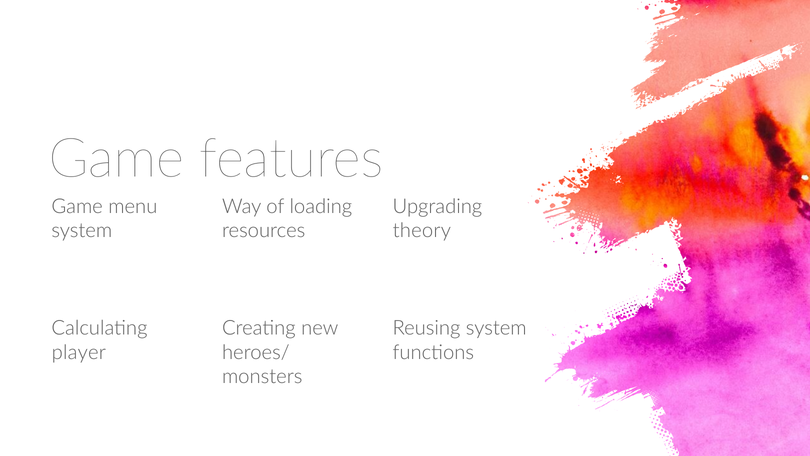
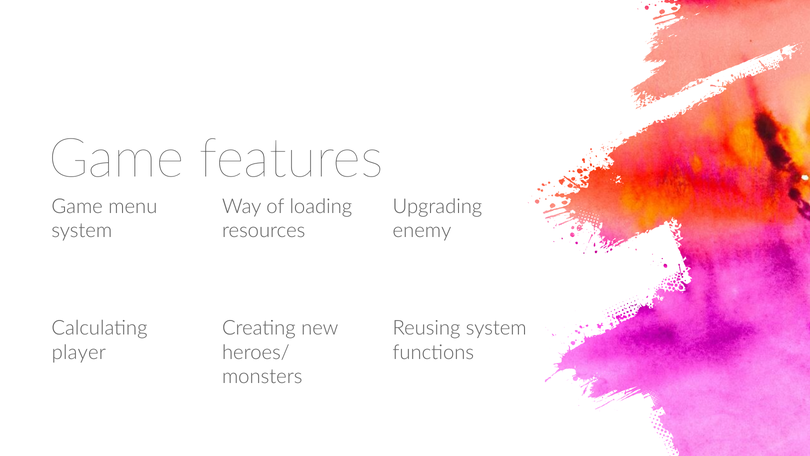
theory: theory -> enemy
